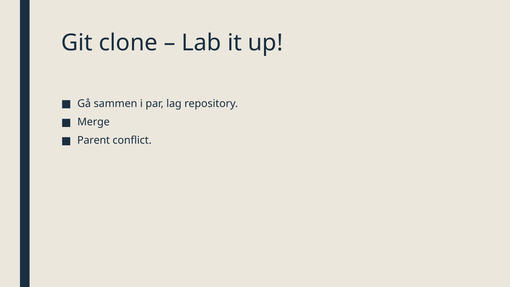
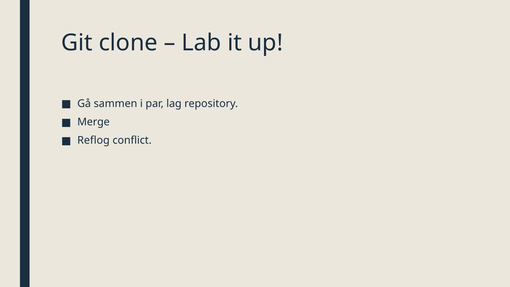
Parent: Parent -> Reflog
